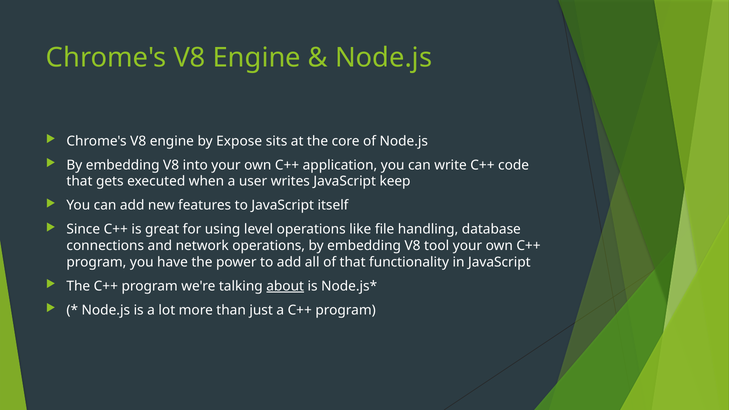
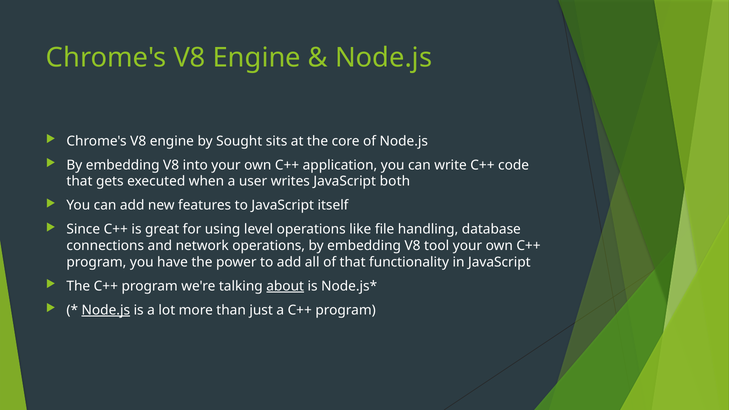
Expose: Expose -> Sought
keep: keep -> both
Node.js at (106, 310) underline: none -> present
